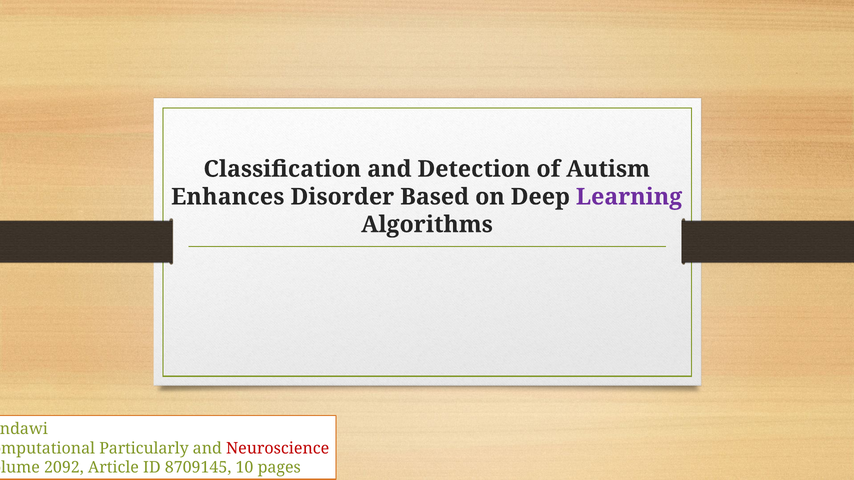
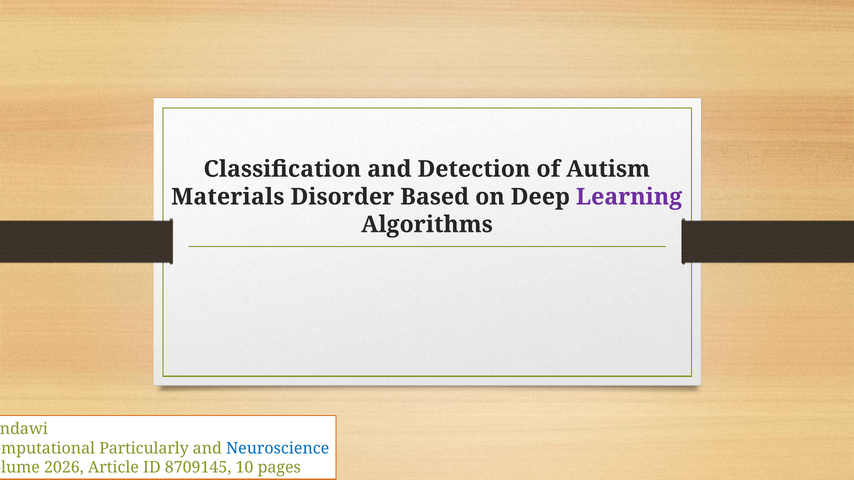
Enhances: Enhances -> Materials
Neuroscience colour: red -> blue
2092: 2092 -> 2026
